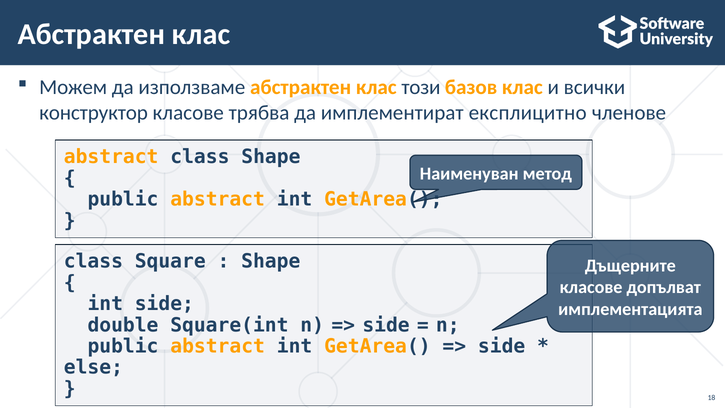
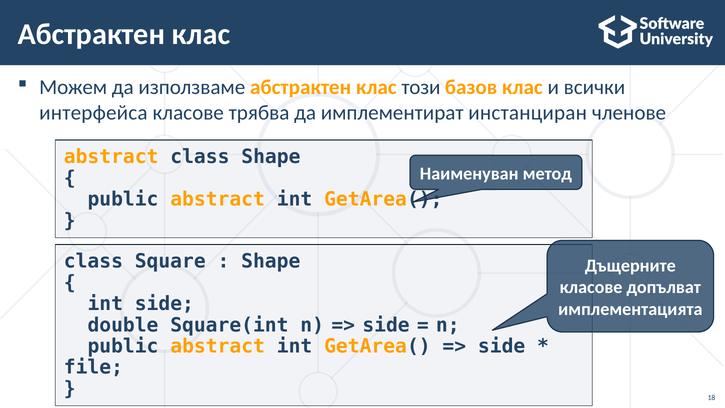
конструктор: конструктор -> интерфейса
експлицитно: експлицитно -> инстанциран
else: else -> file
